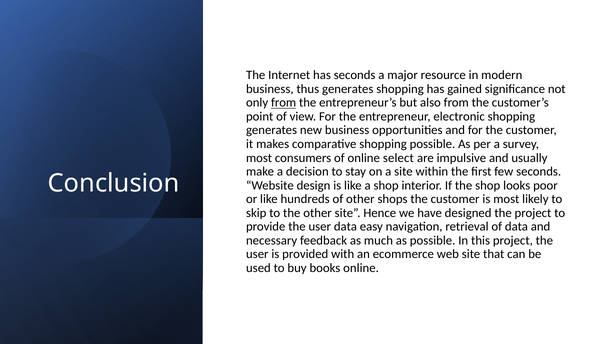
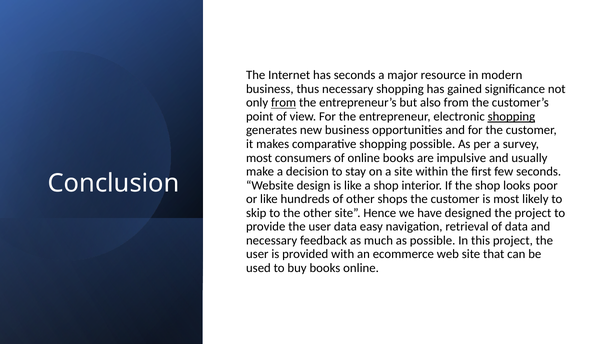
thus generates: generates -> necessary
shopping at (511, 117) underline: none -> present
online select: select -> books
